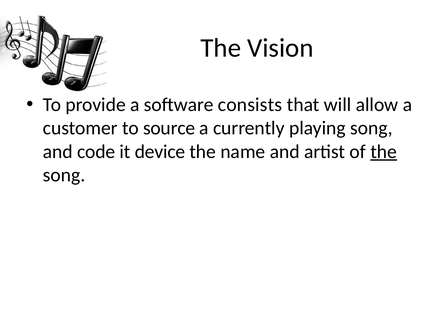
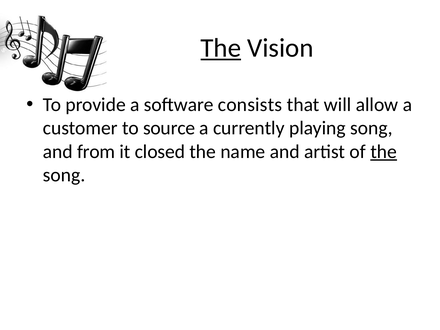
The at (221, 48) underline: none -> present
code: code -> from
device: device -> closed
